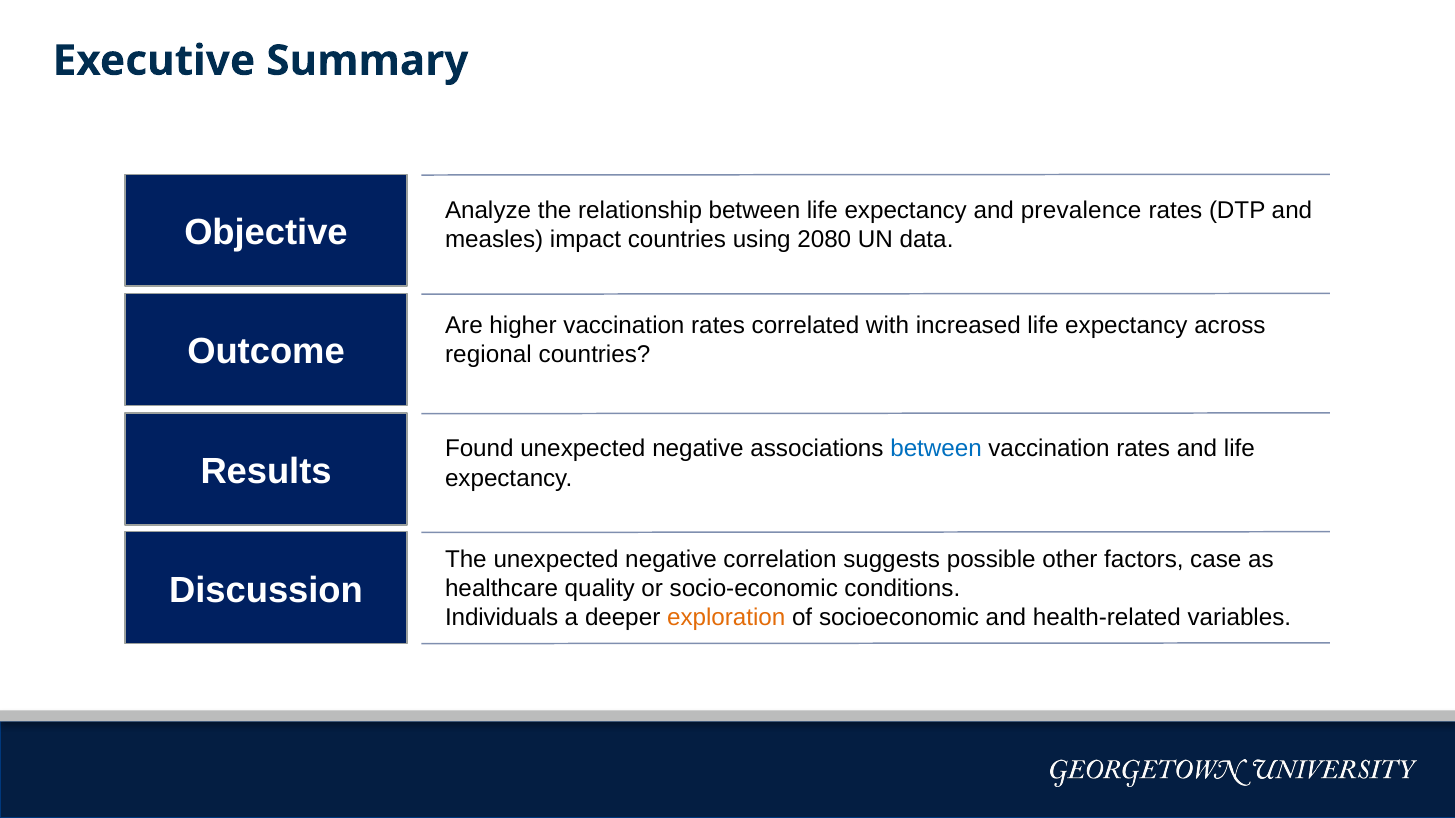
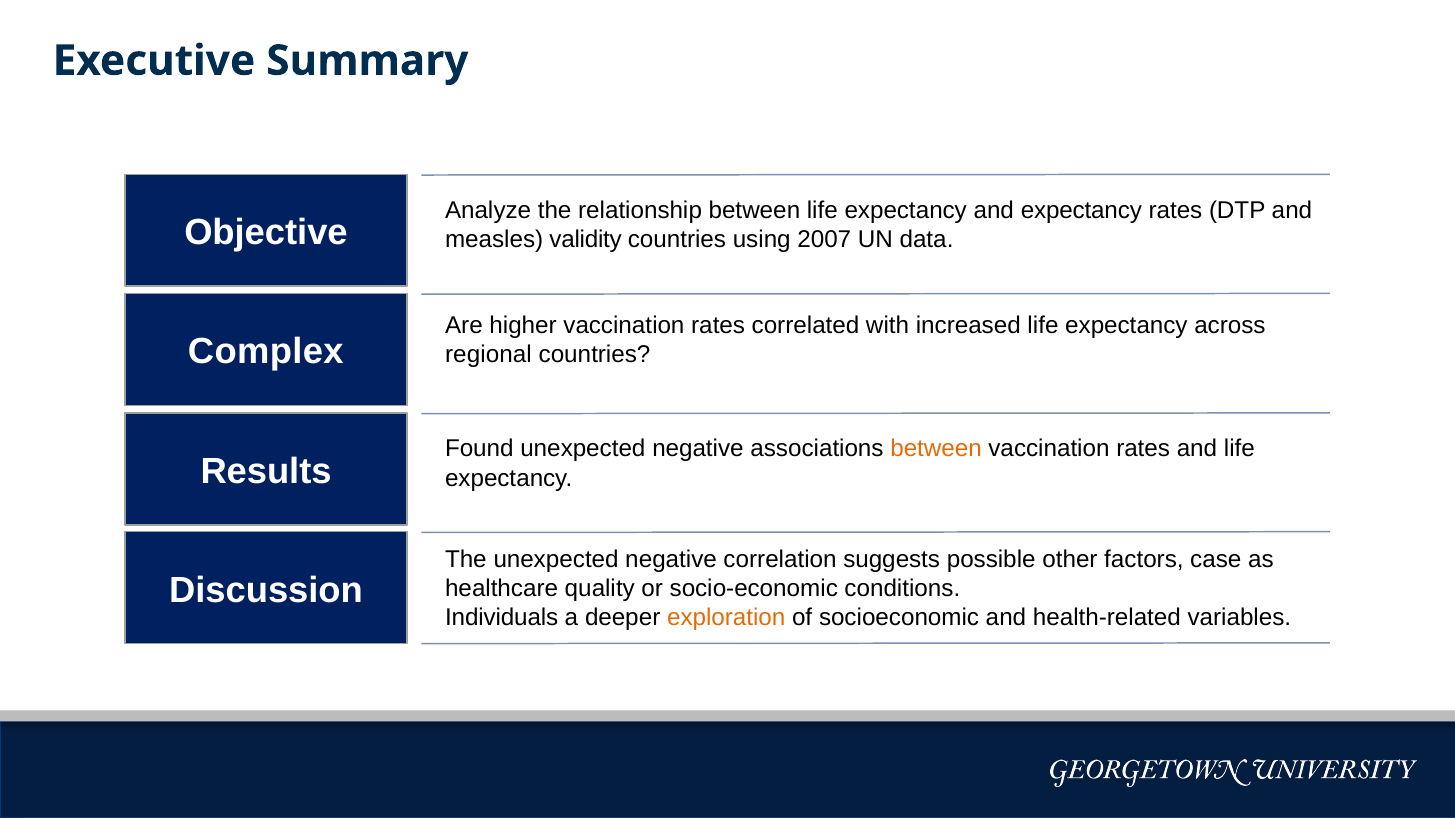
and prevalence: prevalence -> expectancy
impact: impact -> validity
2080: 2080 -> 2007
Outcome: Outcome -> Complex
between at (936, 449) colour: blue -> orange
